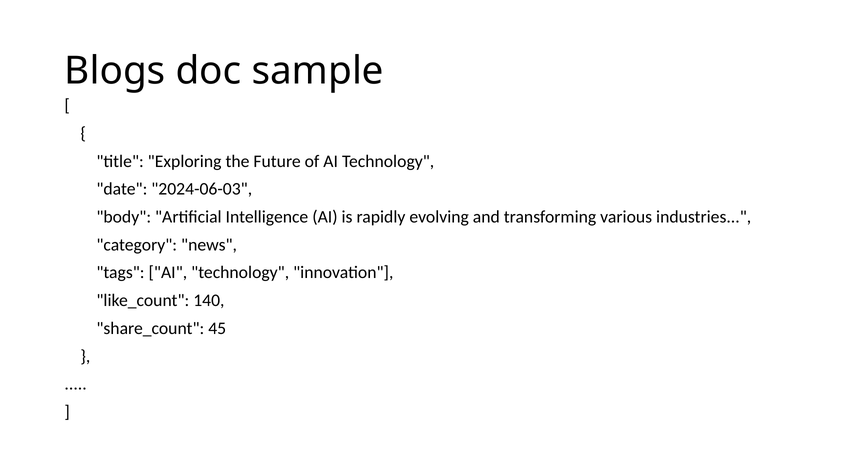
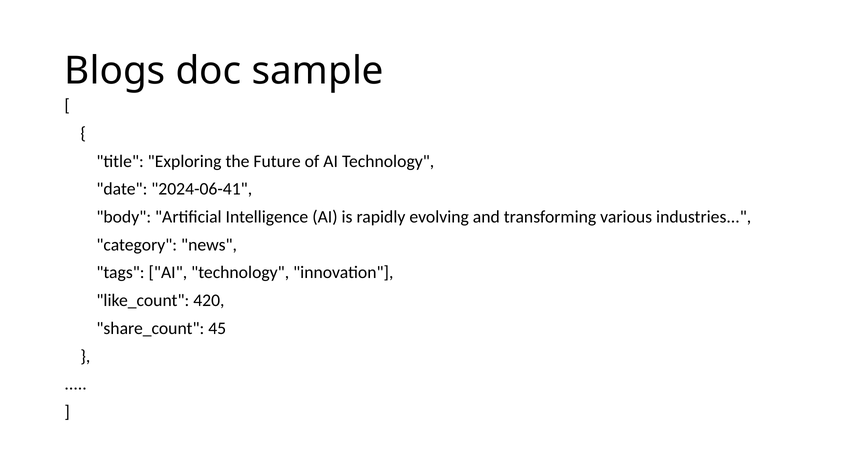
2024-06-03: 2024-06-03 -> 2024-06-41
140: 140 -> 420
